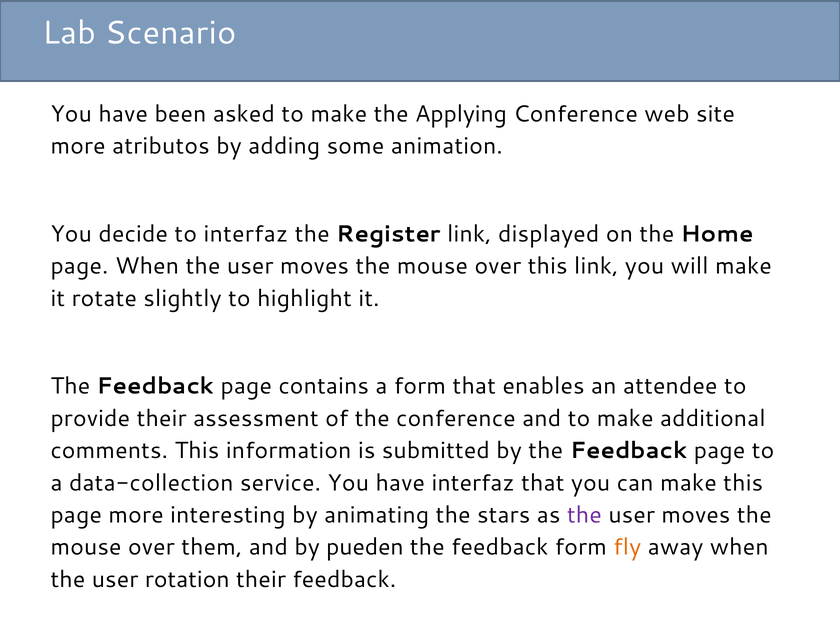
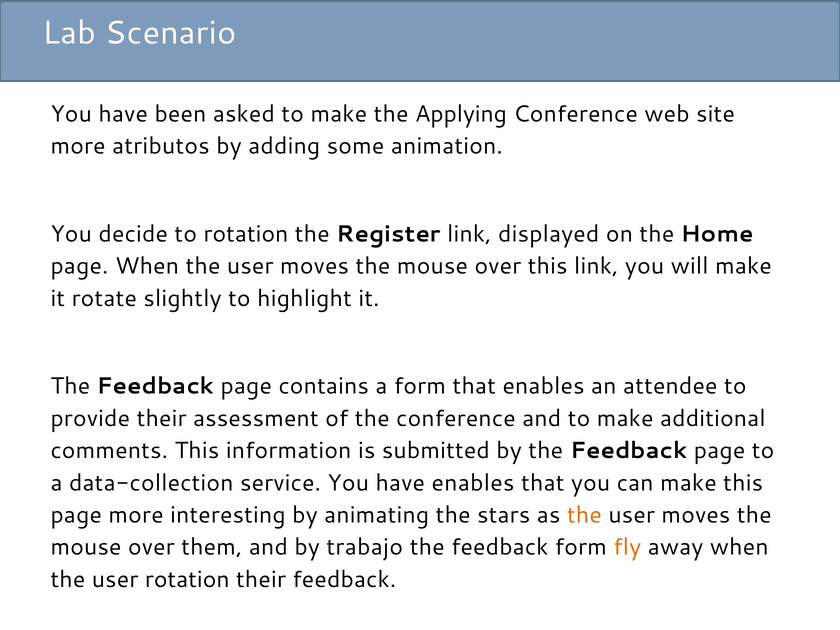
to interfaz: interfaz -> rotation
have interfaz: interfaz -> enables
the at (584, 515) colour: purple -> orange
pueden: pueden -> trabajo
